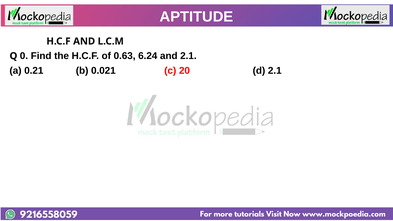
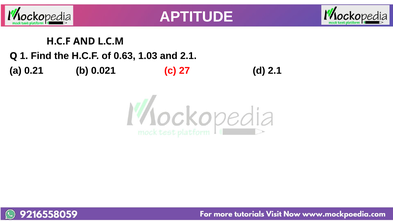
0: 0 -> 1
6.24: 6.24 -> 1.03
20: 20 -> 27
